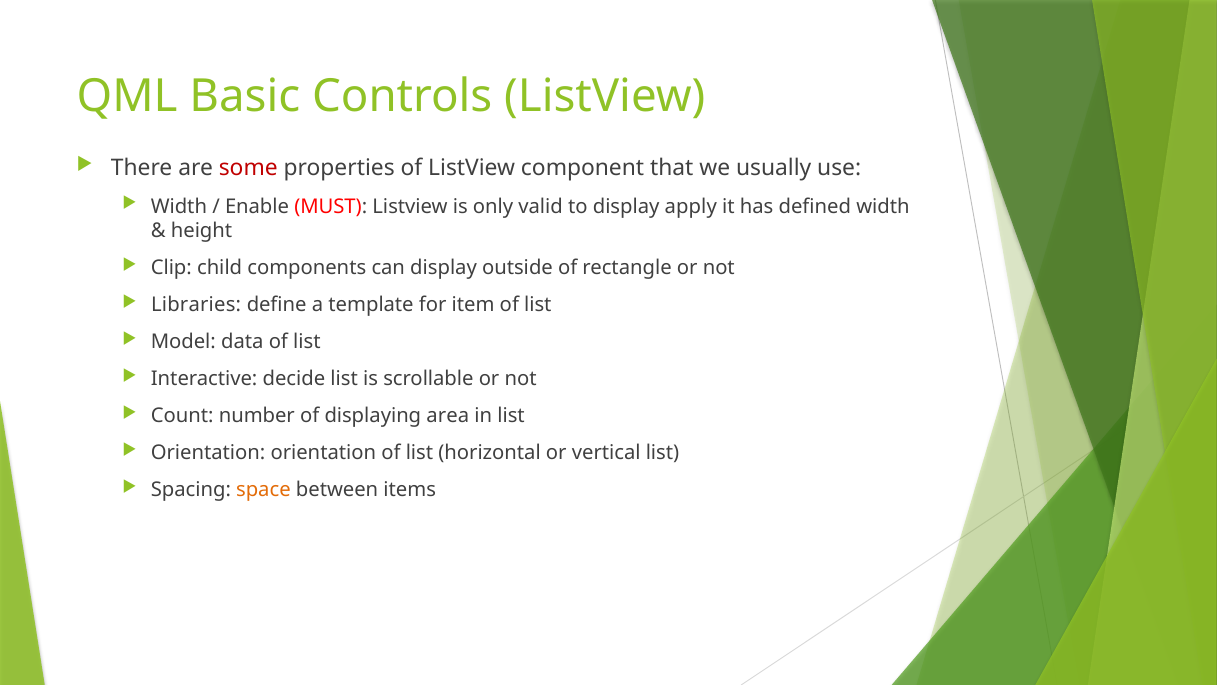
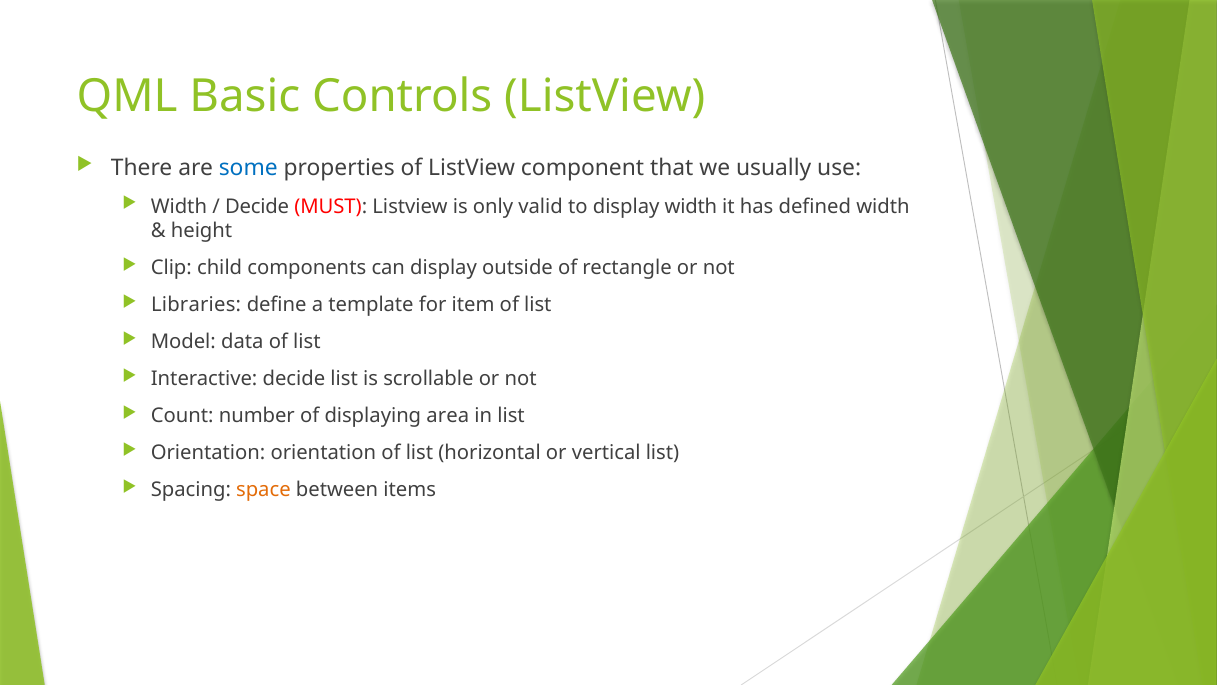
some colour: red -> blue
Enable at (257, 206): Enable -> Decide
display apply: apply -> width
